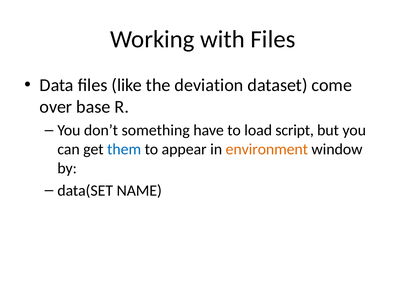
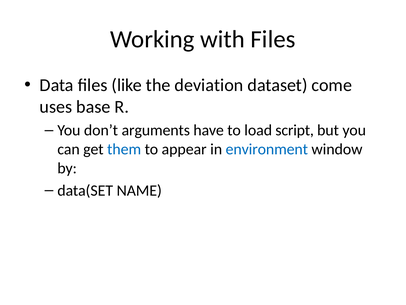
over: over -> uses
something: something -> arguments
environment colour: orange -> blue
